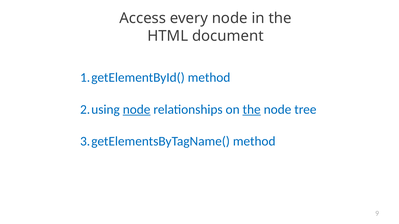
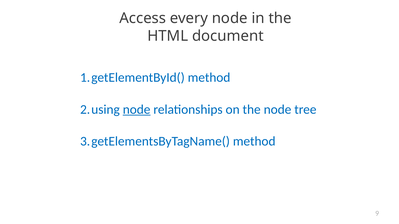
the at (252, 110) underline: present -> none
